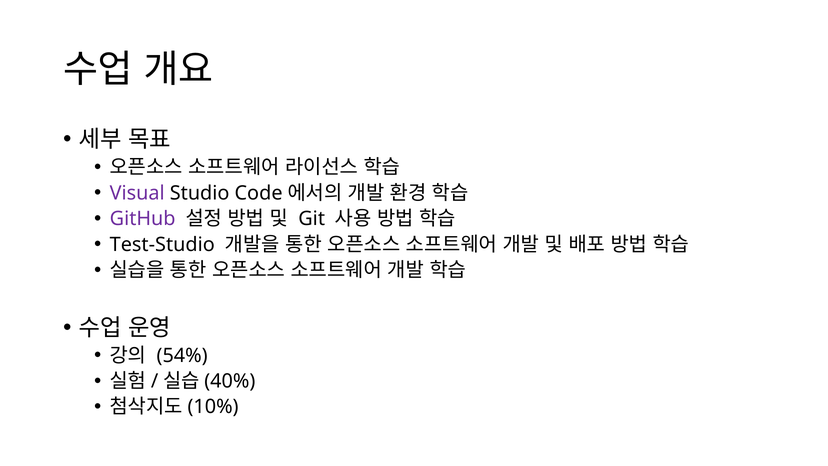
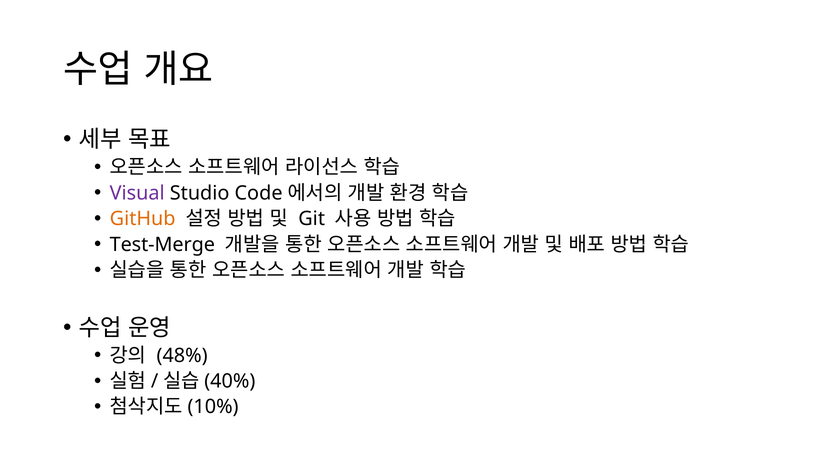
GitHub colour: purple -> orange
Test-Studio: Test-Studio -> Test-Merge
54%: 54% -> 48%
